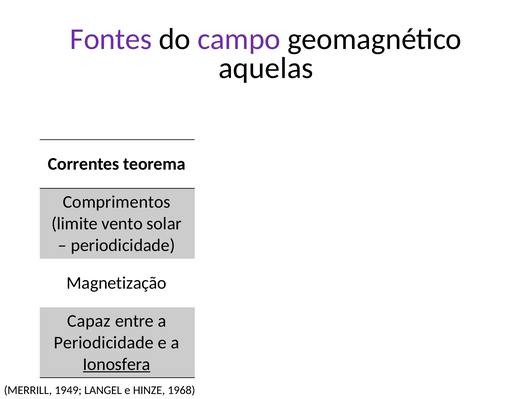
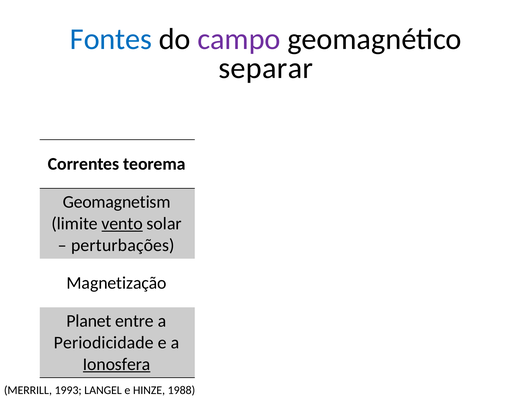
Fontes colour: purple -> blue
aquelas: aquelas -> separar
Comprimentos: Comprimentos -> Geomagnetism
vento underline: none -> present
periodicidade at (123, 245): periodicidade -> perturbações
Capaz: Capaz -> Planet
1949: 1949 -> 1993
1968: 1968 -> 1988
